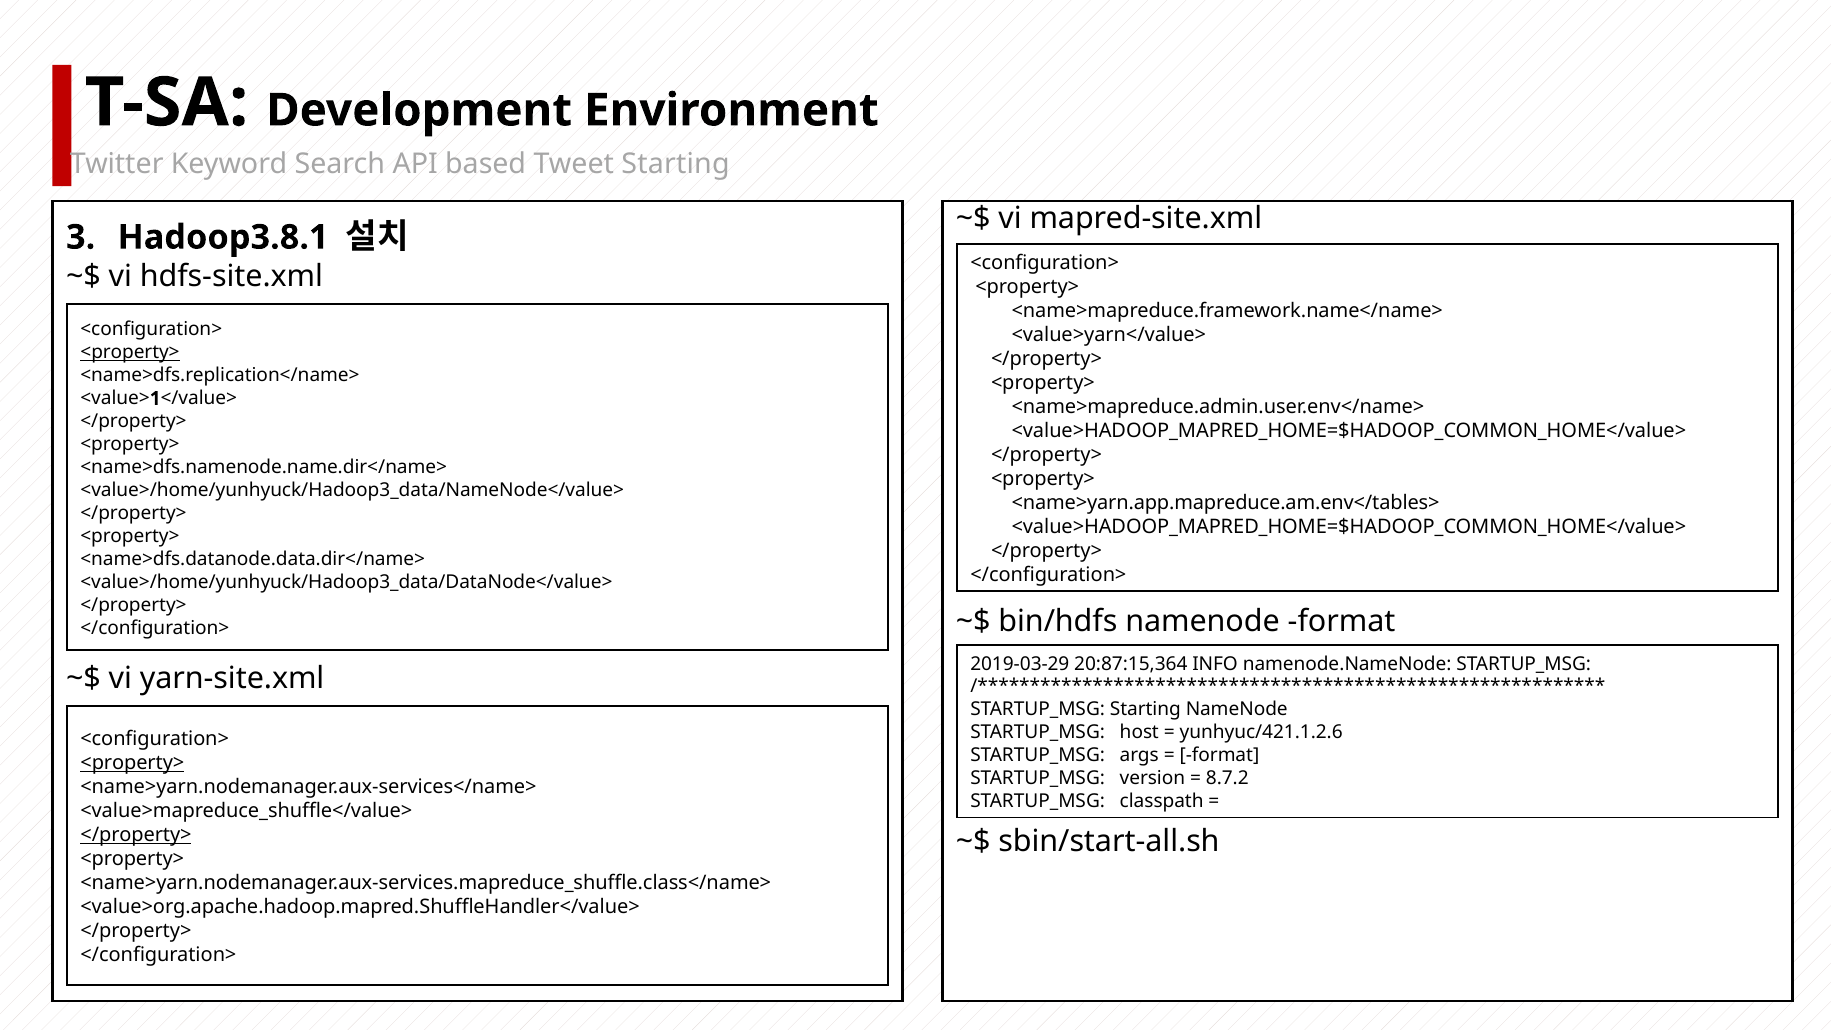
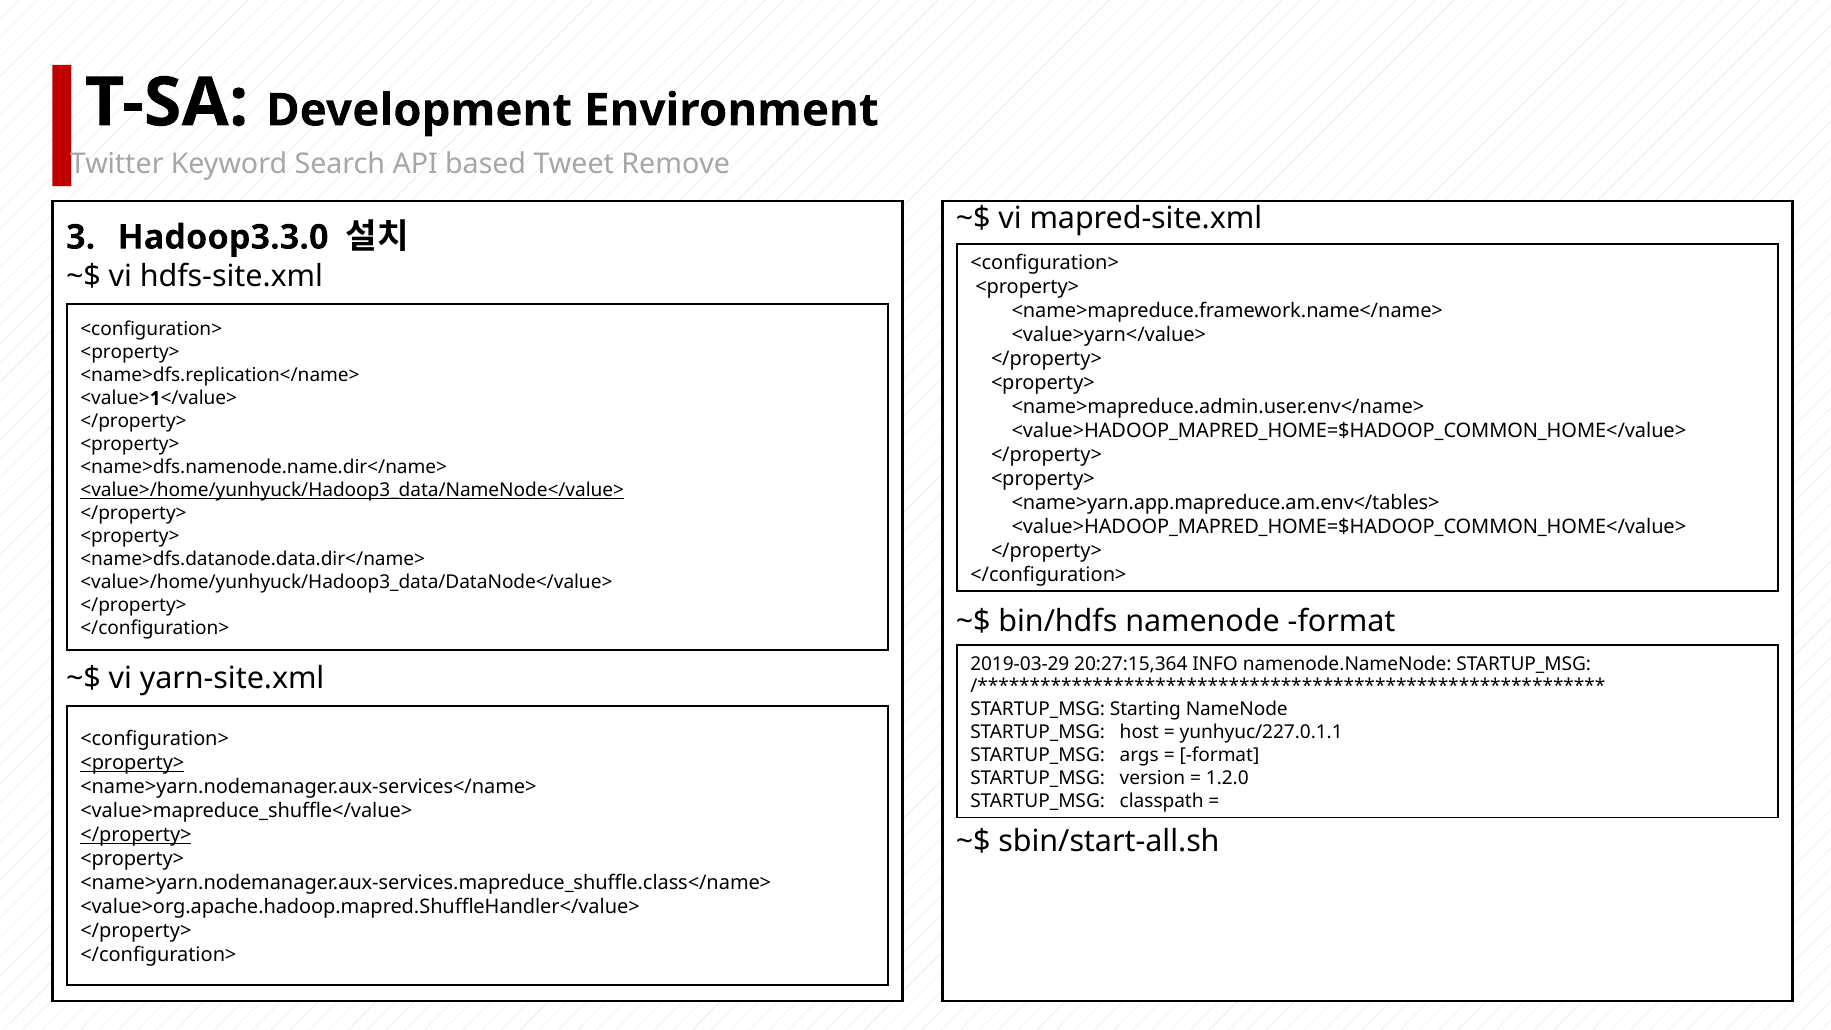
Tweet Starting: Starting -> Remove
Hadoop3.8.1: Hadoop3.8.1 -> Hadoop3.3.0
<property> at (130, 353) underline: present -> none
<value>/home/yunhyuck/Hadoop3_data/NameNode</value> underline: none -> present
20:87:15,364: 20:87:15,364 -> 20:27:15,364
yunhyuc/421.1.2.6: yunhyuc/421.1.2.6 -> yunhyuc/227.0.1.1
8.7.2: 8.7.2 -> 1.2.0
